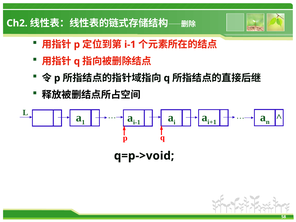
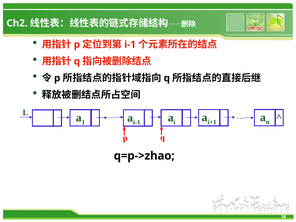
q=p->void: q=p->void -> q=p->zhao
